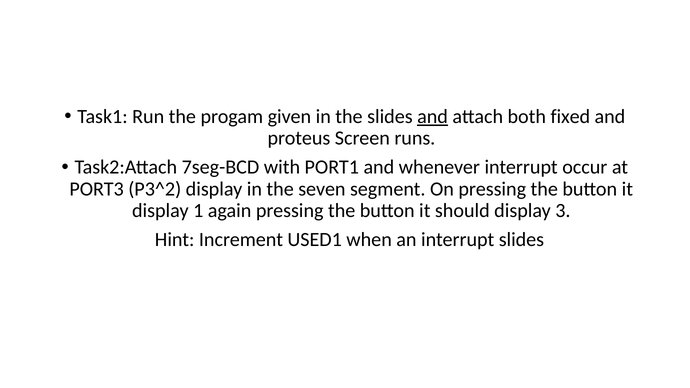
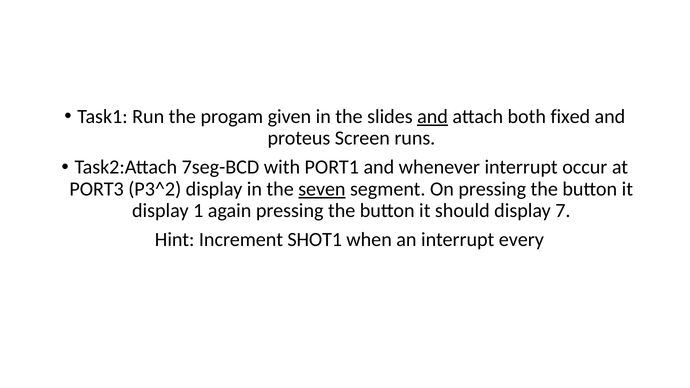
seven underline: none -> present
3: 3 -> 7
USED1: USED1 -> SHOT1
interrupt slides: slides -> every
